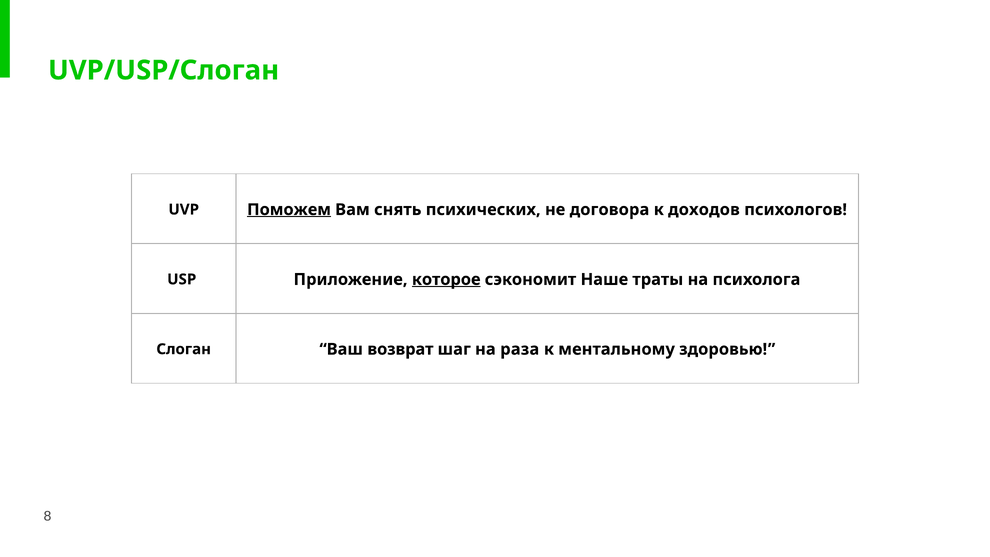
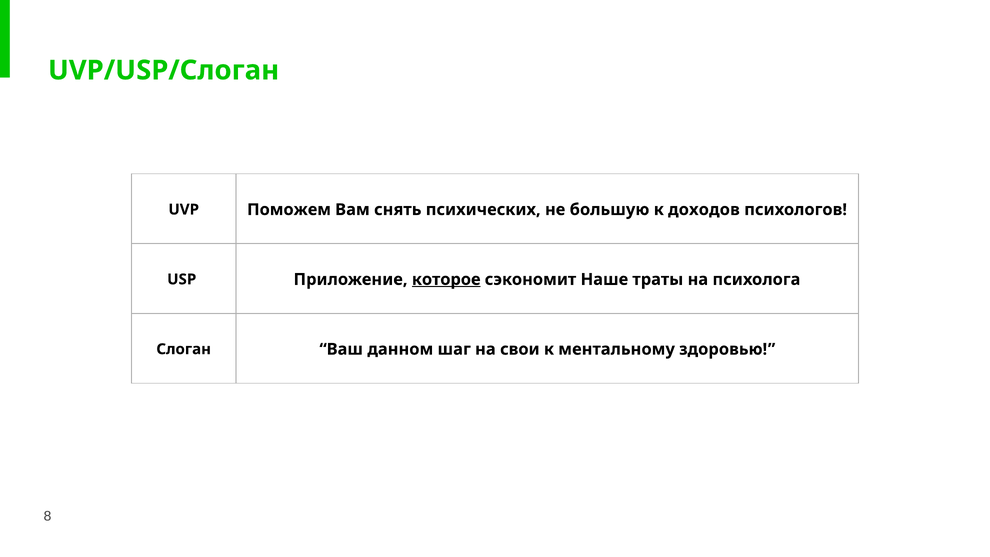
Поможем underline: present -> none
договора: договора -> большую
возврат: возврат -> данном
раза: раза -> свои
